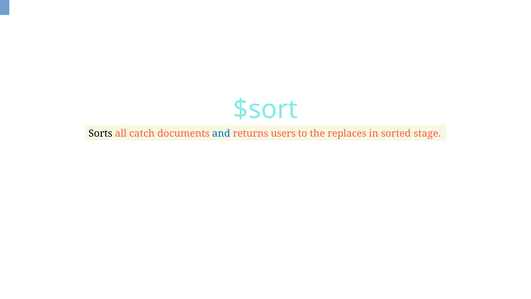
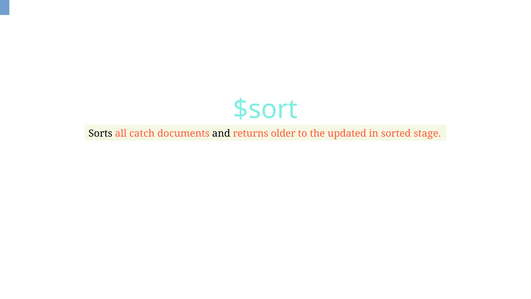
and colour: blue -> black
users: users -> older
replaces: replaces -> updated
